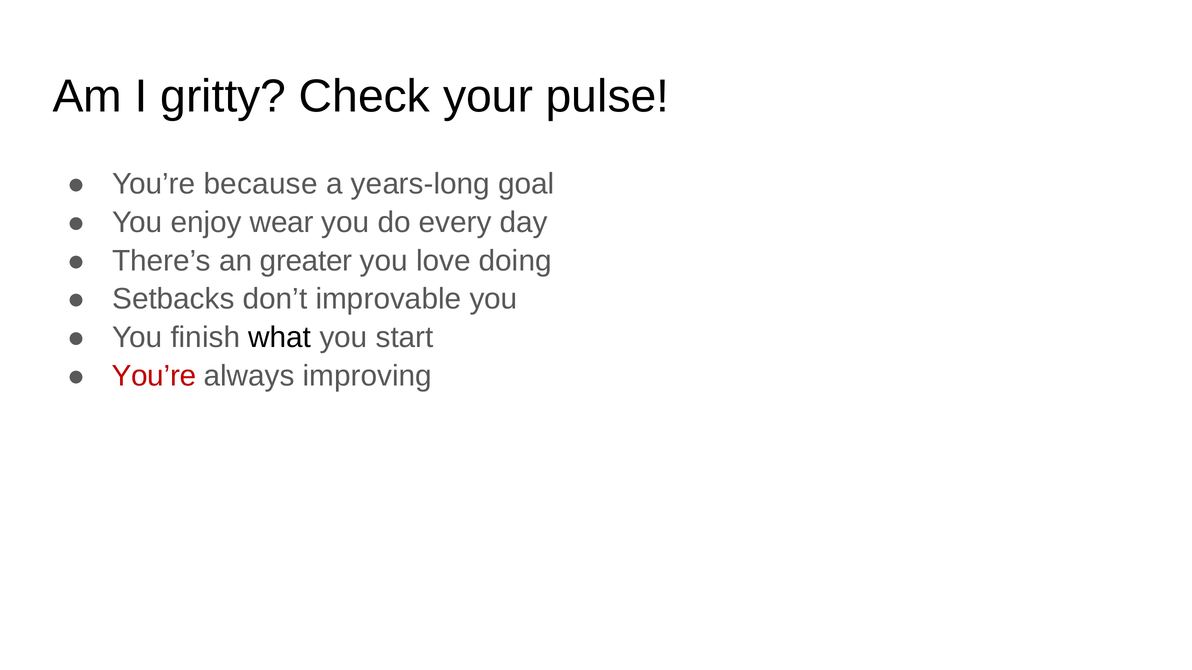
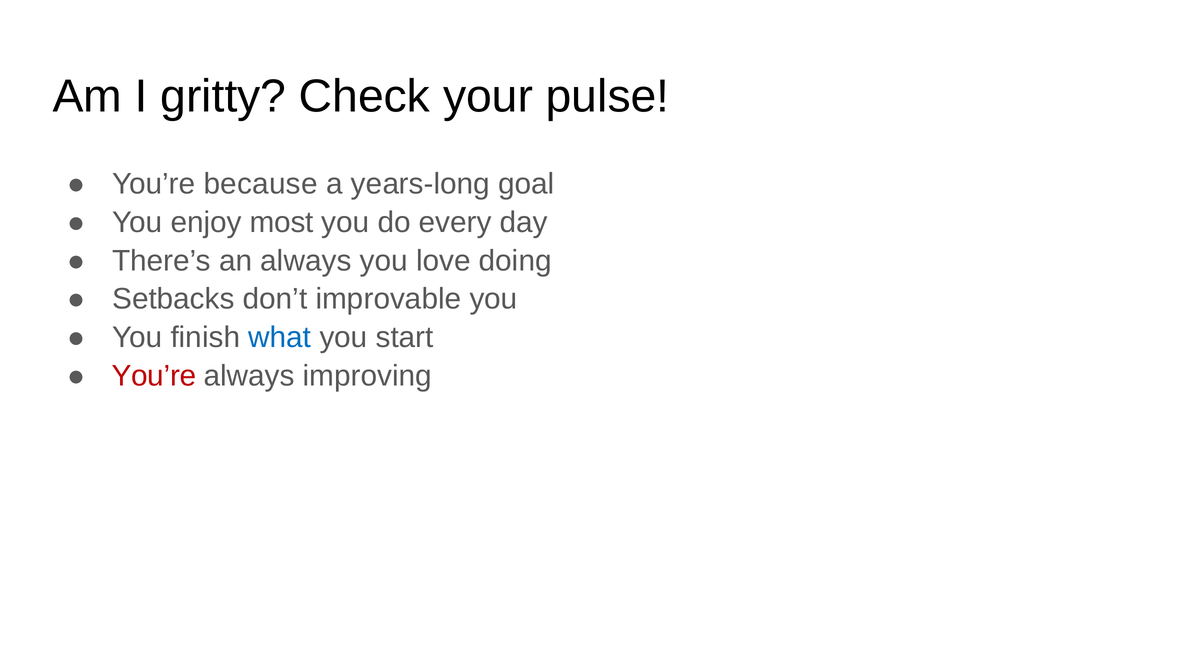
wear: wear -> most
an greater: greater -> always
what colour: black -> blue
